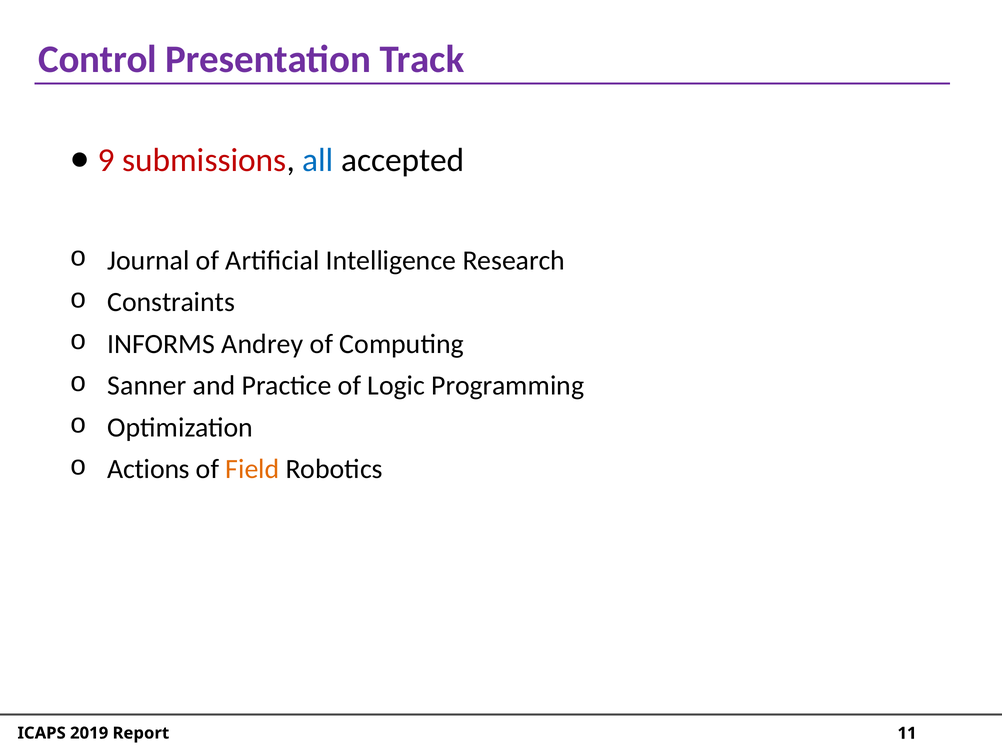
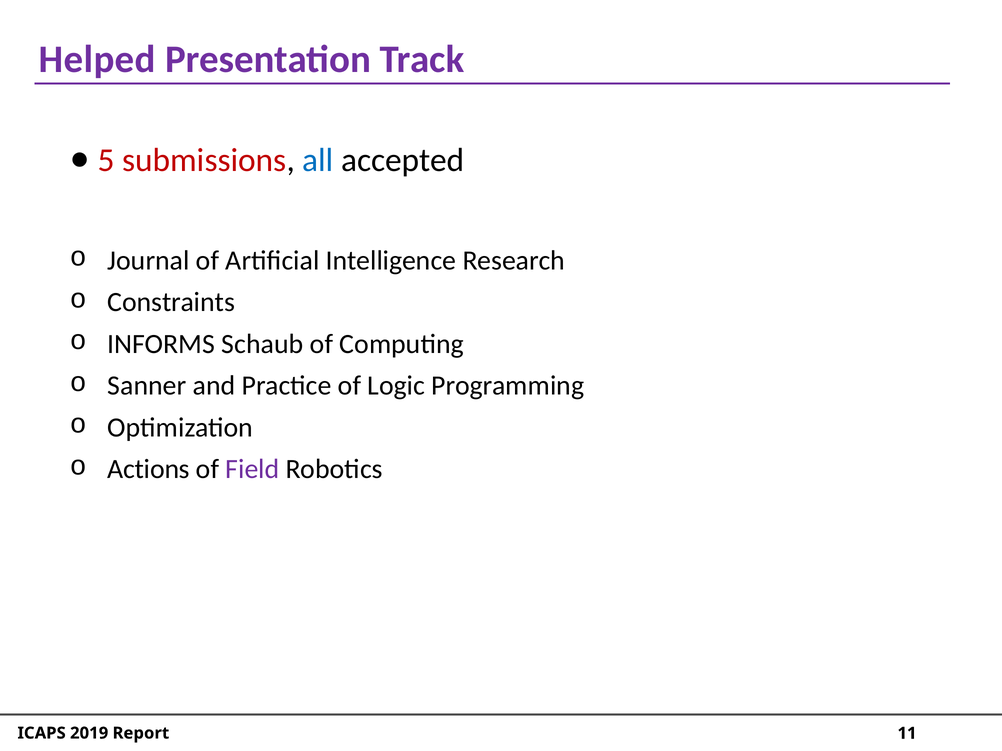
Control: Control -> Helped
9: 9 -> 5
Andrey: Andrey -> Schaub
Field colour: orange -> purple
